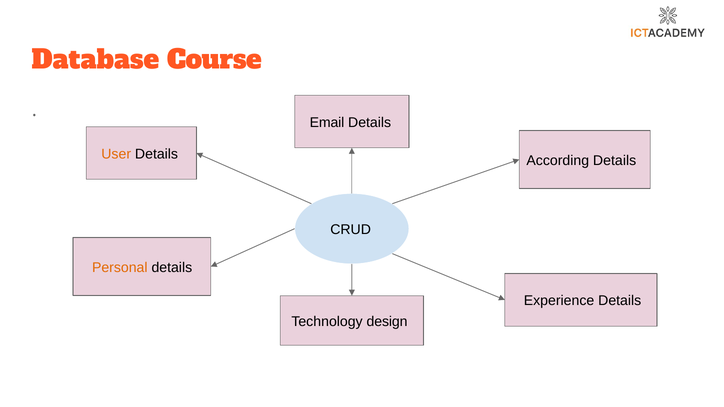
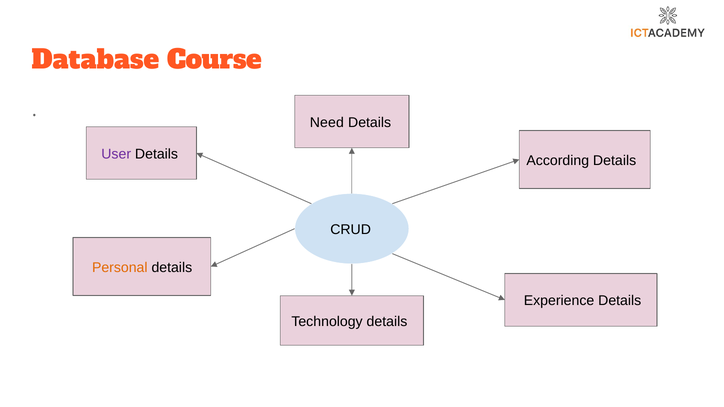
Email: Email -> Need
User colour: orange -> purple
Technology design: design -> details
